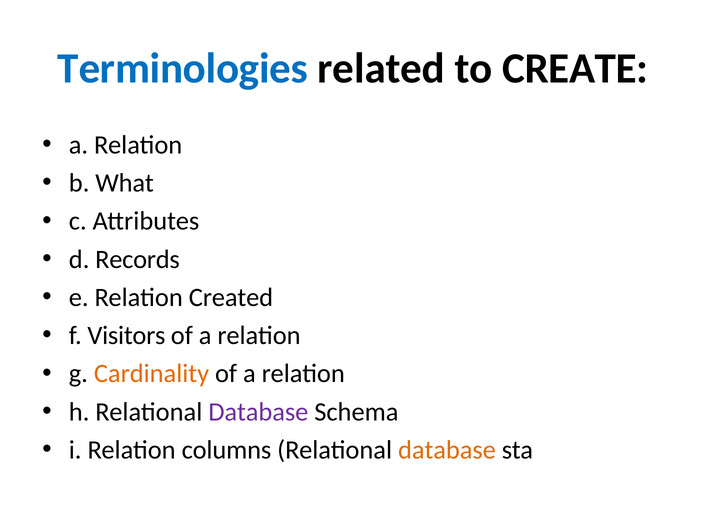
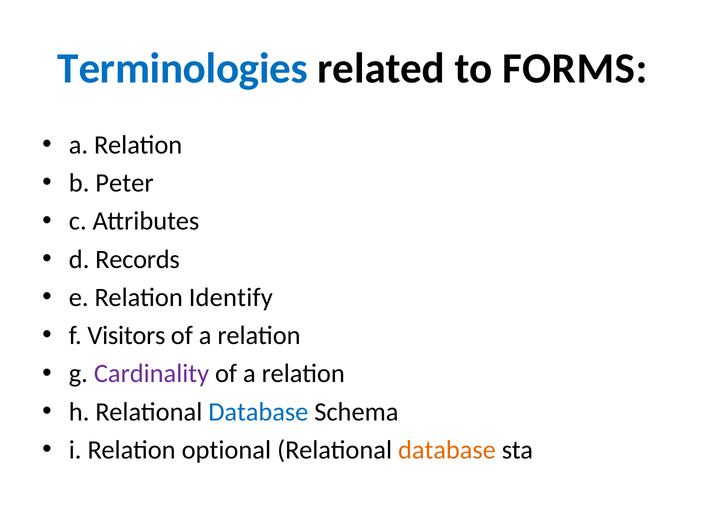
CREATE: CREATE -> FORMS
What: What -> Peter
Created: Created -> Identify
Cardinality colour: orange -> purple
Database at (258, 411) colour: purple -> blue
columns: columns -> optional
